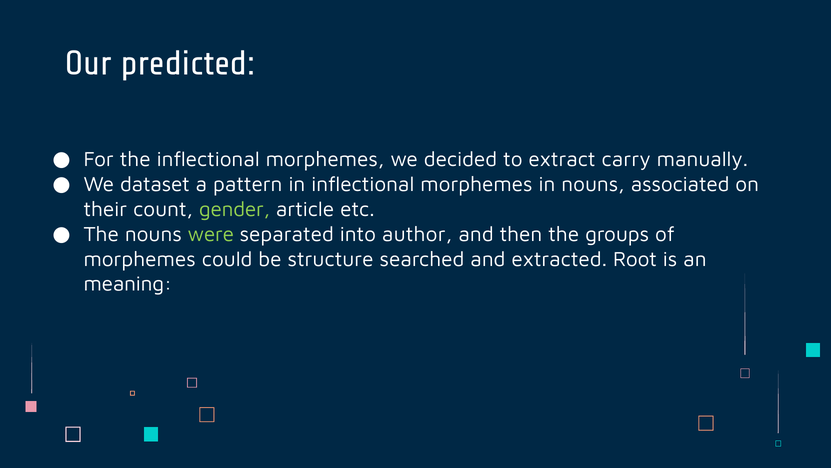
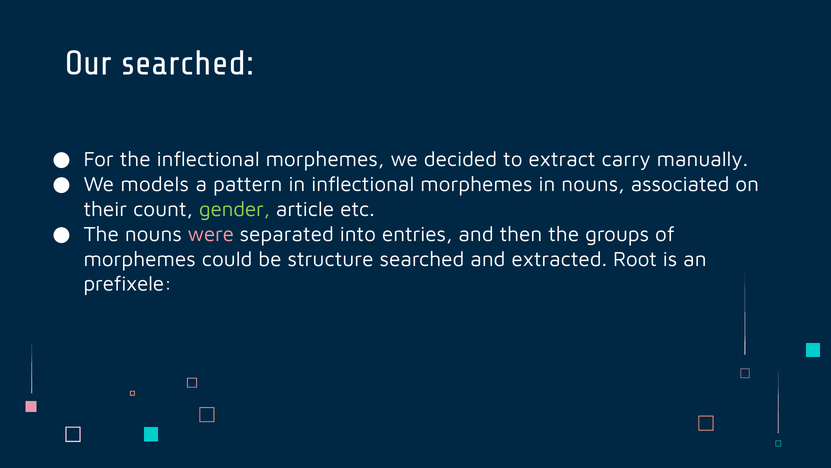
Our predicted: predicted -> searched
dataset: dataset -> models
were colour: light green -> pink
author: author -> entries
meaning: meaning -> prefixele
